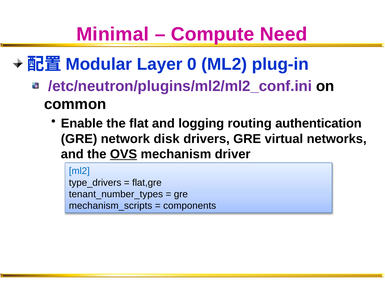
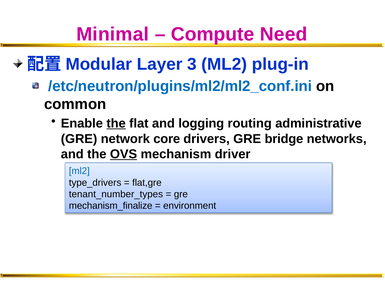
0: 0 -> 3
/etc/neutron/plugins/ml2/ml2_conf.ini colour: purple -> blue
the at (116, 123) underline: none -> present
authentication: authentication -> administrative
disk: disk -> core
virtual: virtual -> bridge
mechanism_scripts: mechanism_scripts -> mechanism_finalize
components: components -> environment
